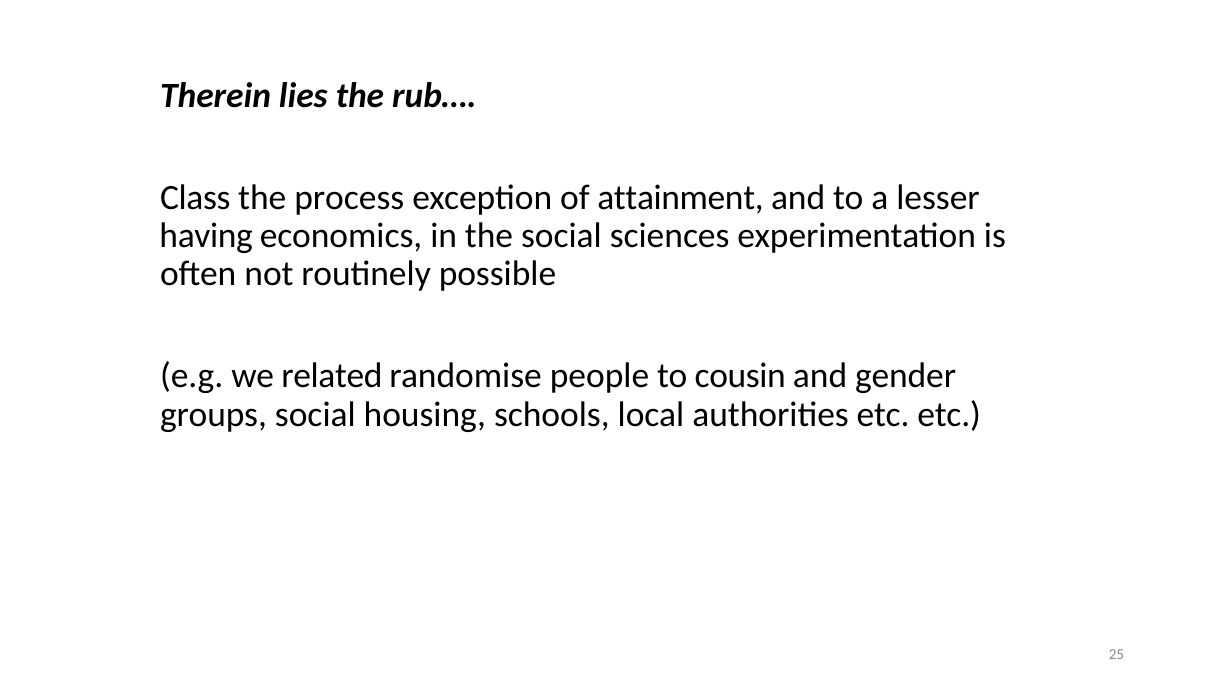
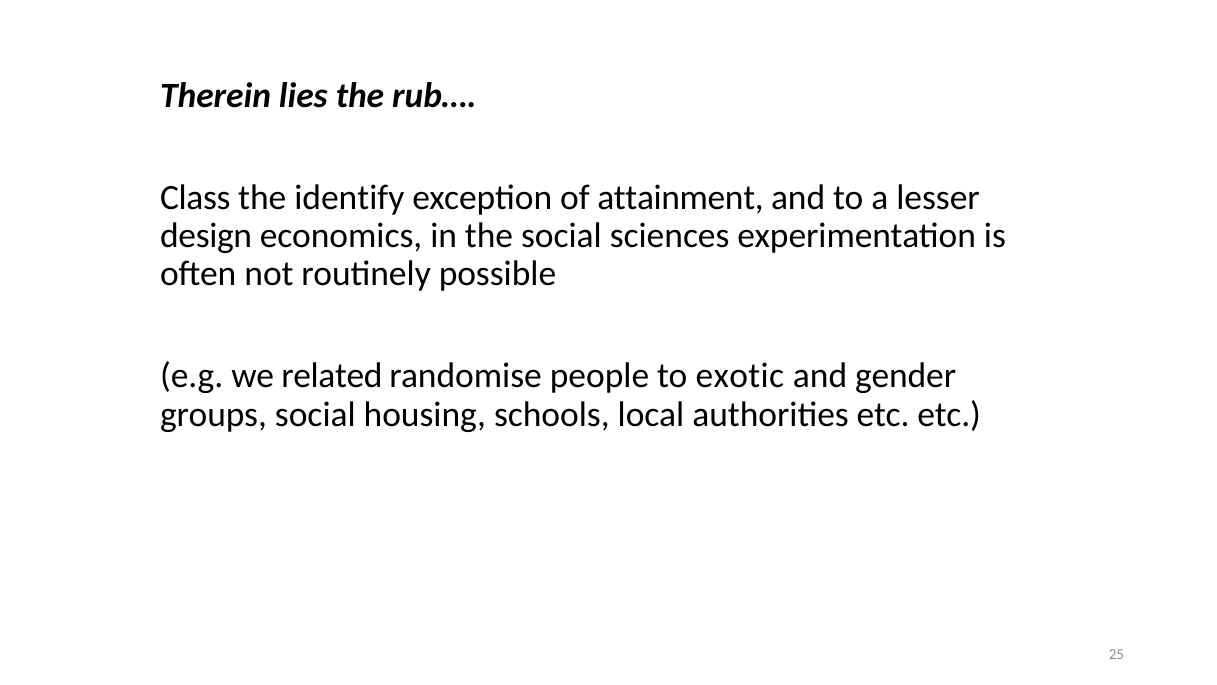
process: process -> identify
having: having -> design
cousin: cousin -> exotic
